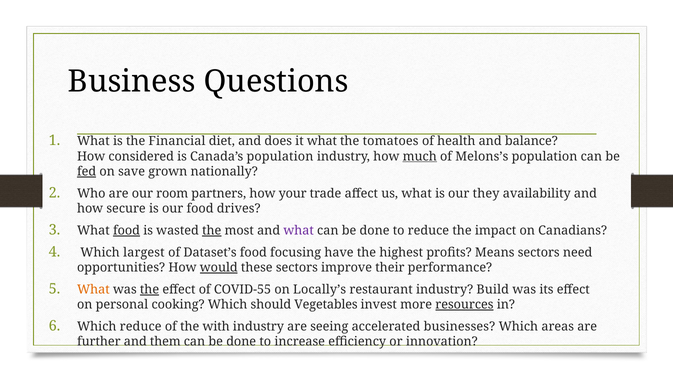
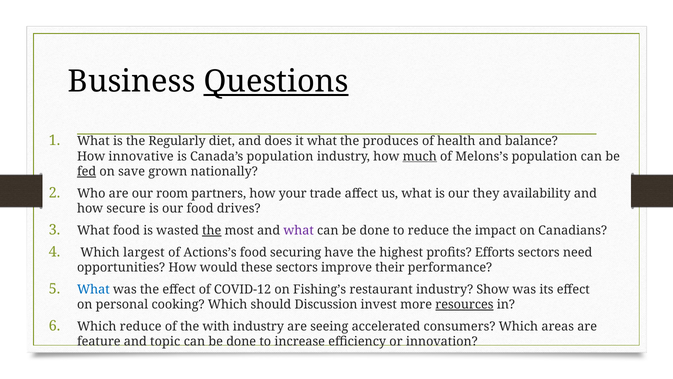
Questions underline: none -> present
Financial: Financial -> Regularly
tomatoes: tomatoes -> produces
considered: considered -> innovative
food at (127, 230) underline: present -> none
Dataset’s: Dataset’s -> Actions’s
focusing: focusing -> securing
Means: Means -> Efforts
would underline: present -> none
What at (93, 289) colour: orange -> blue
the at (150, 289) underline: present -> none
COVID-55: COVID-55 -> COVID-12
Locally’s: Locally’s -> Fishing’s
Build: Build -> Show
Vegetables: Vegetables -> Discussion
businesses: businesses -> consumers
further: further -> feature
them: them -> topic
